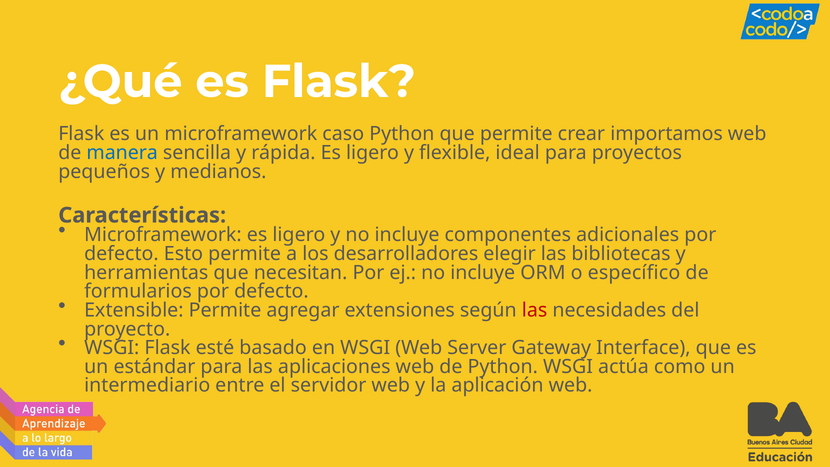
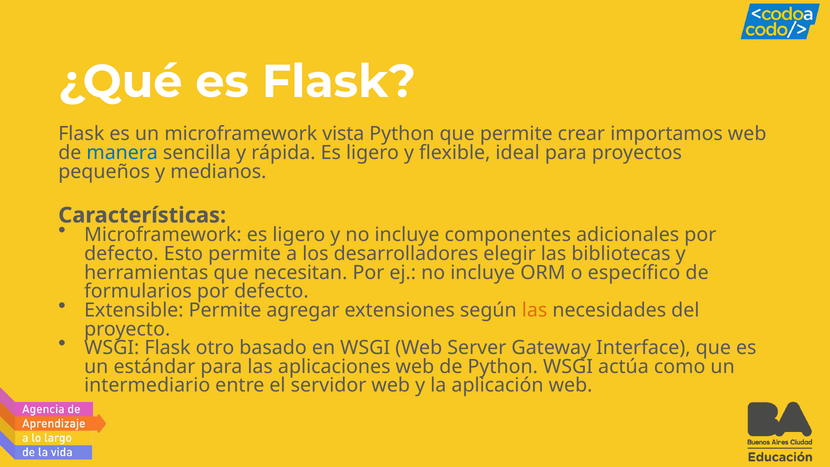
caso: caso -> vista
las at (535, 310) colour: red -> orange
esté: esté -> otro
